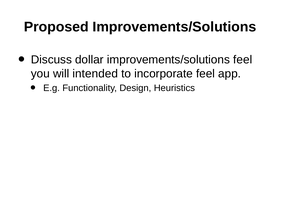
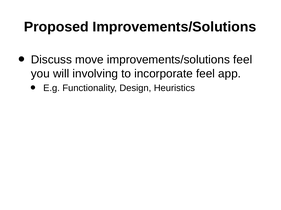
dollar: dollar -> move
intended: intended -> involving
